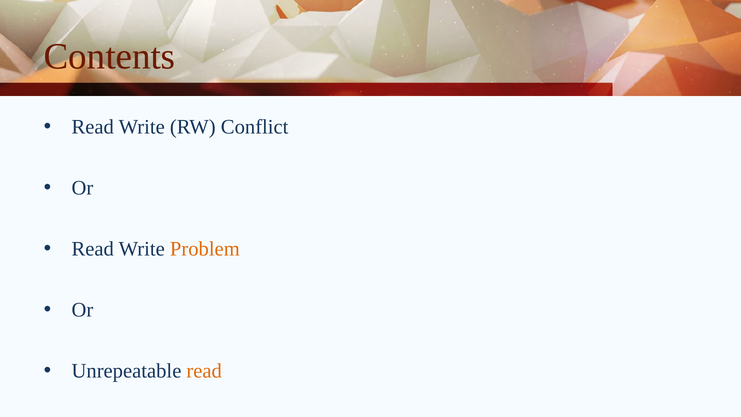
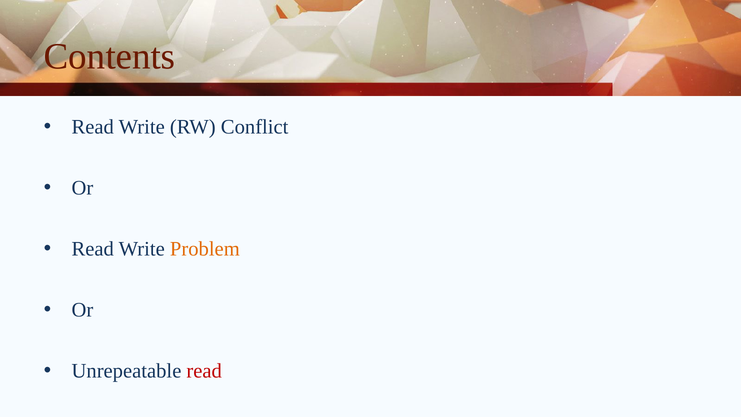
read at (204, 371) colour: orange -> red
